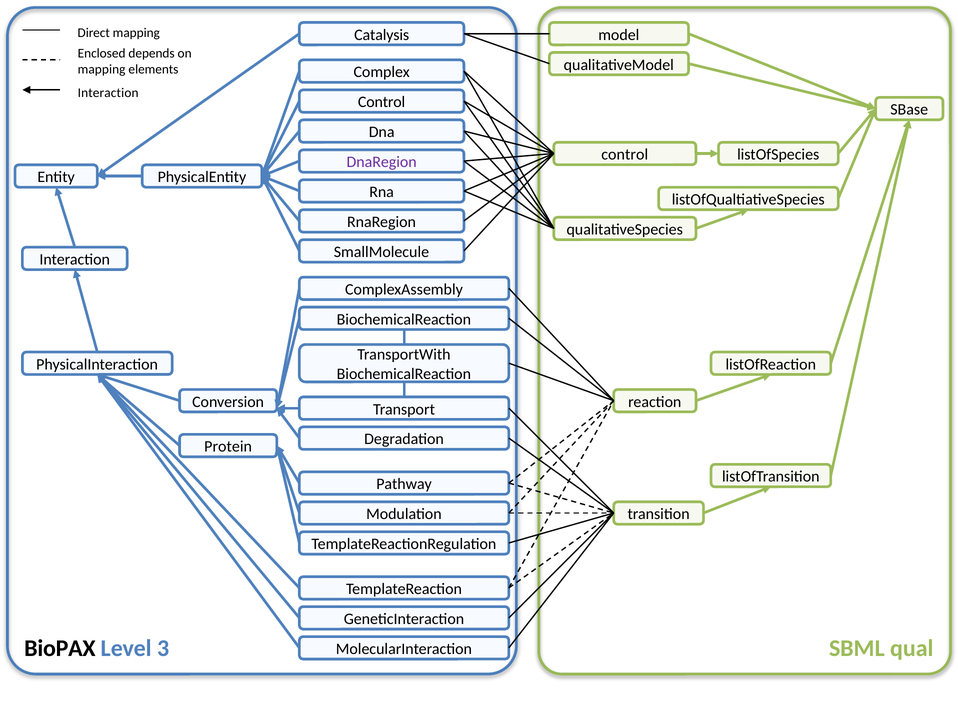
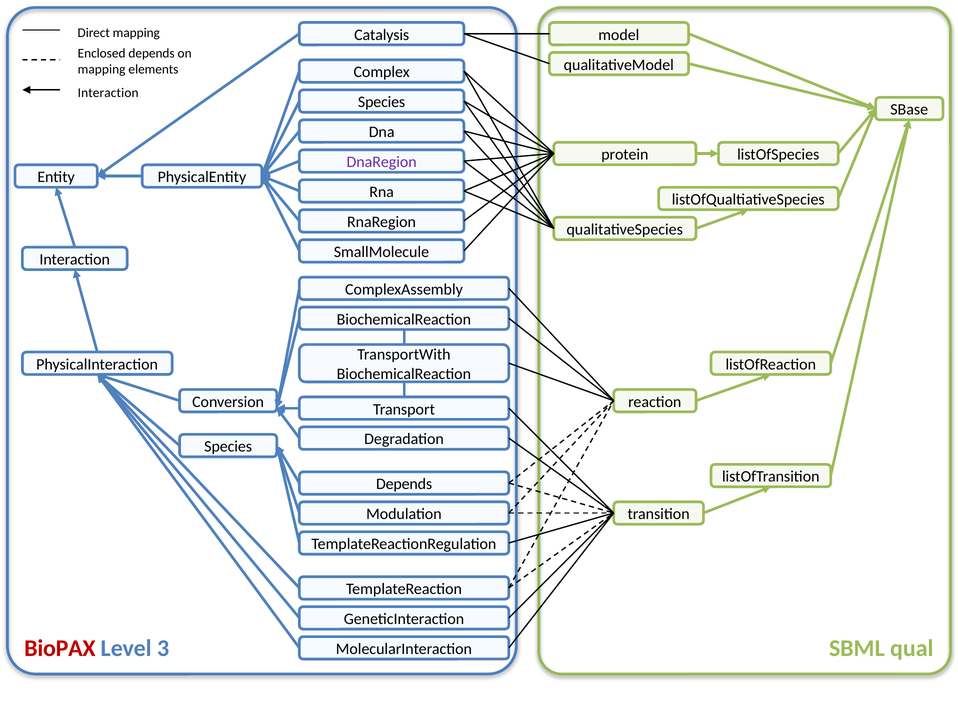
Control at (382, 102): Control -> Species
control at (625, 155): control -> protein
Protein at (228, 446): Protein -> Species
Pathway at (404, 484): Pathway -> Depends
BioPAX colour: black -> red
